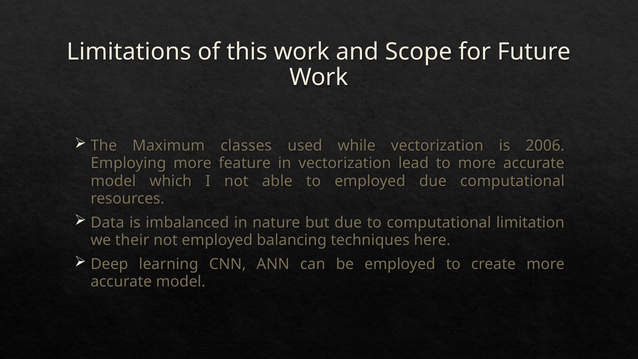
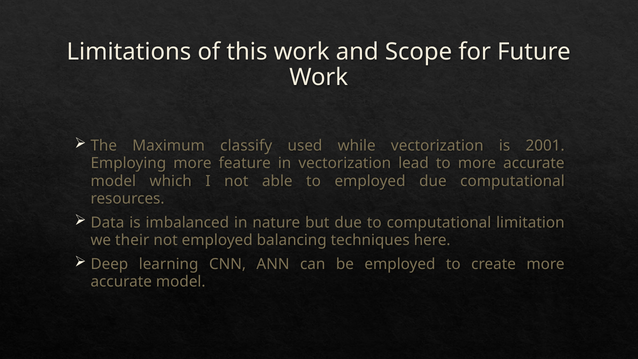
classes: classes -> classify
2006: 2006 -> 2001
